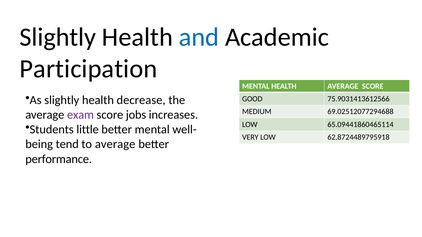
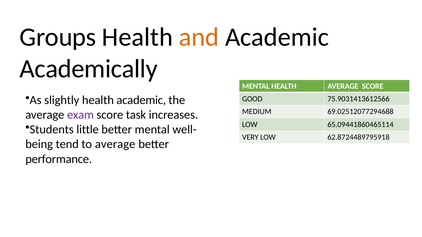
Slightly at (58, 37): Slightly -> Groups
and colour: blue -> orange
Participation: Participation -> Academically
health decrease: decrease -> academic
jobs: jobs -> task
